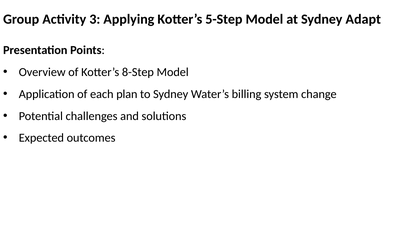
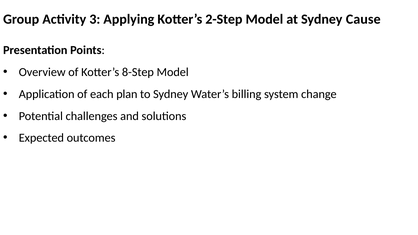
5-Step: 5-Step -> 2-Step
Adapt: Adapt -> Cause
